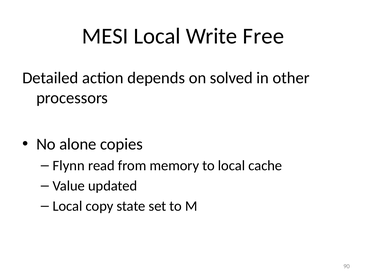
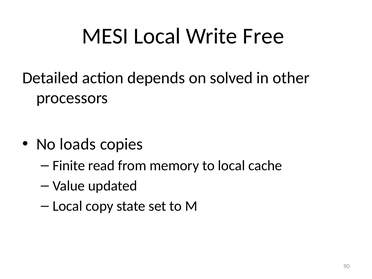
alone: alone -> loads
Flynn: Flynn -> Finite
